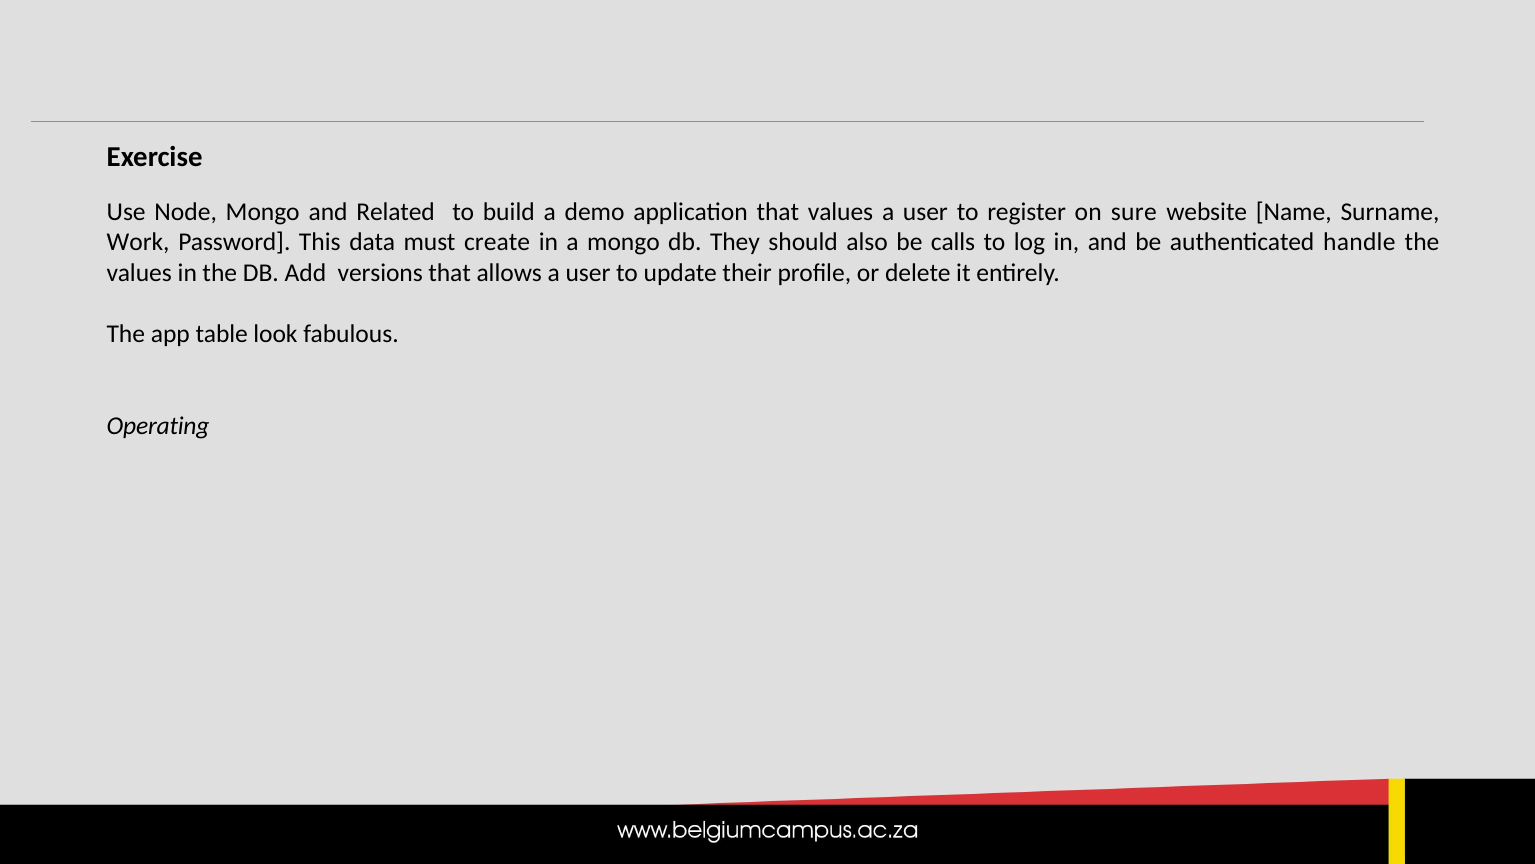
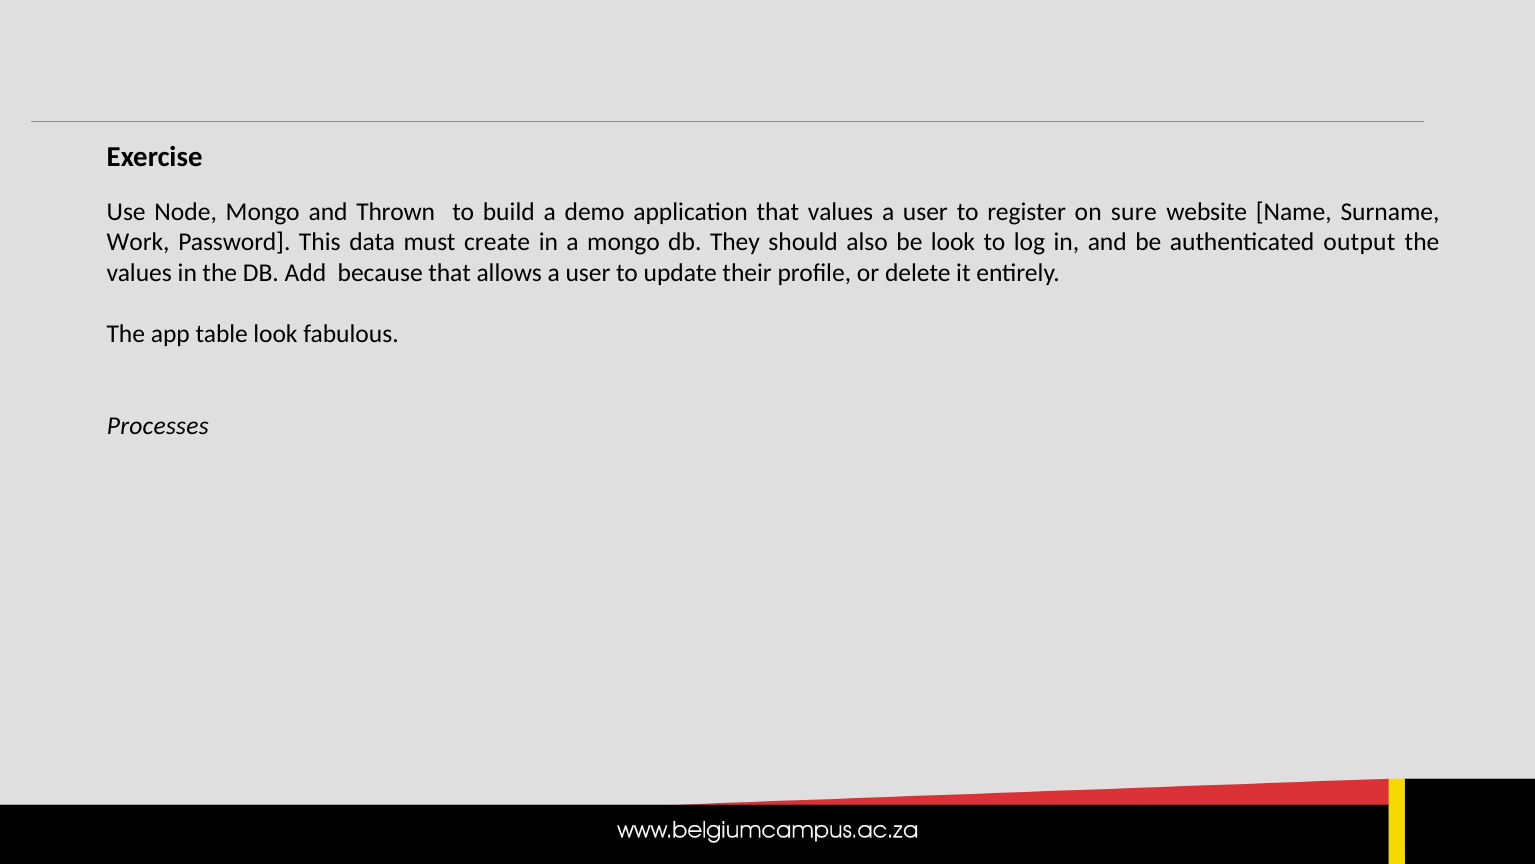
Related: Related -> Thrown
be calls: calls -> look
handle: handle -> output
versions: versions -> because
Operating: Operating -> Processes
